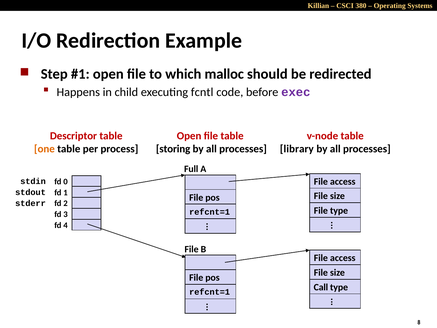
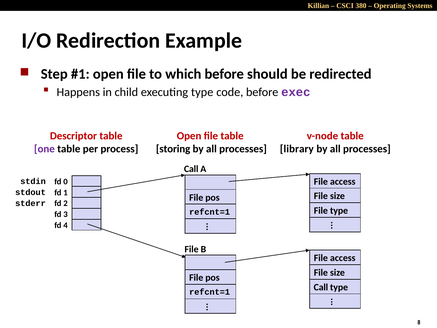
which malloc: malloc -> before
executing fcntl: fcntl -> type
one colour: orange -> purple
Full at (191, 169): Full -> Call
